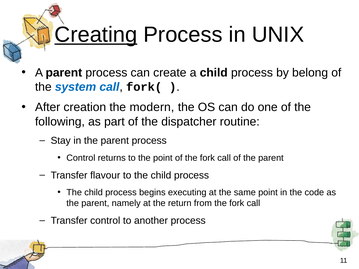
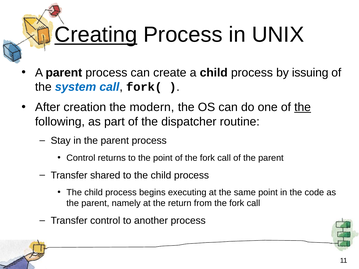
belong: belong -> issuing
the at (303, 107) underline: none -> present
flavour: flavour -> shared
